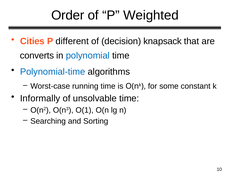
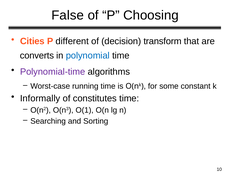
Order: Order -> False
Weighted: Weighted -> Choosing
knapsack: knapsack -> transform
Polynomial-time colour: blue -> purple
unsolvable: unsolvable -> constitutes
